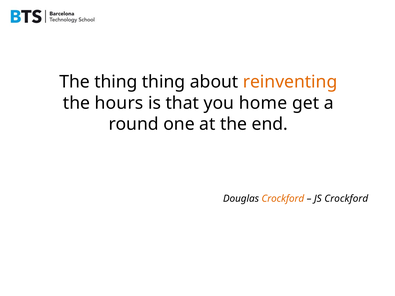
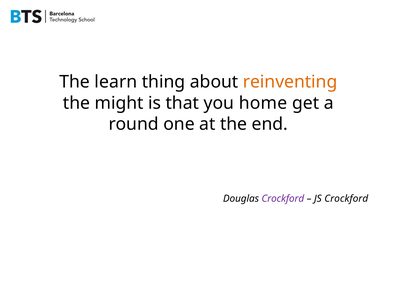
The thing: thing -> learn
hours: hours -> might
Crockford at (283, 199) colour: orange -> purple
